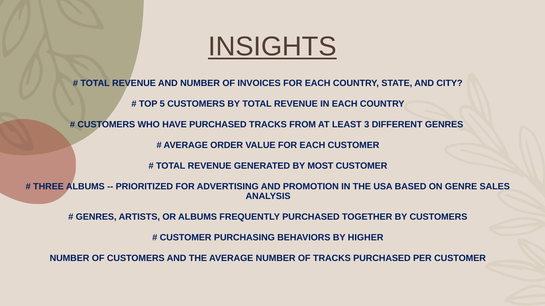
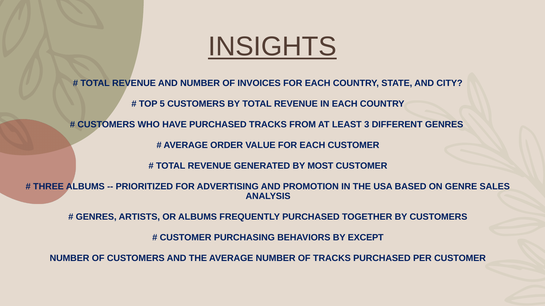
HIGHER: HIGHER -> EXCEPT
